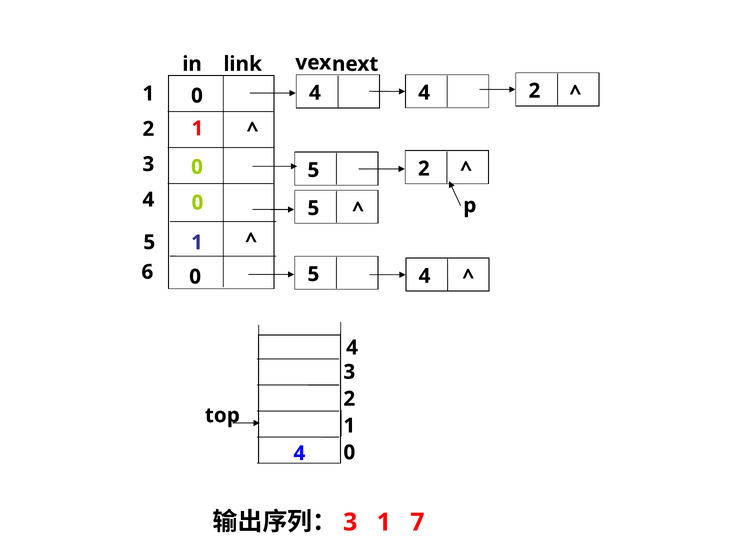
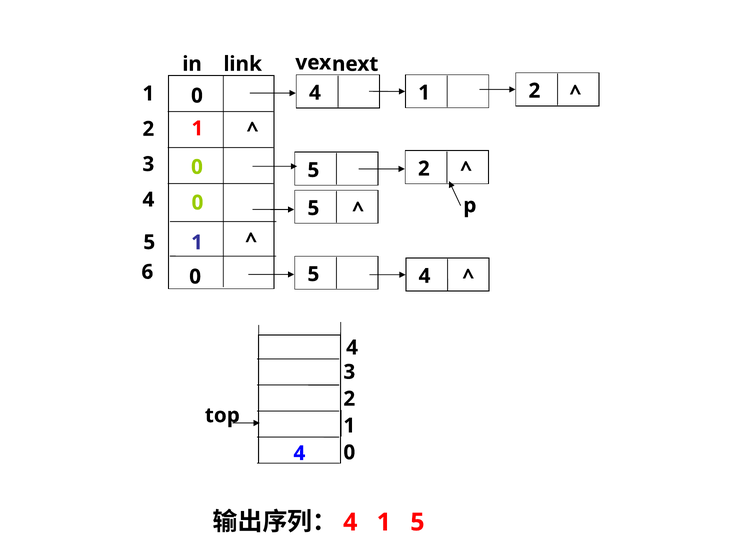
4 at (424, 93): 4 -> 1
3 at (350, 522): 3 -> 4
1 7: 7 -> 5
